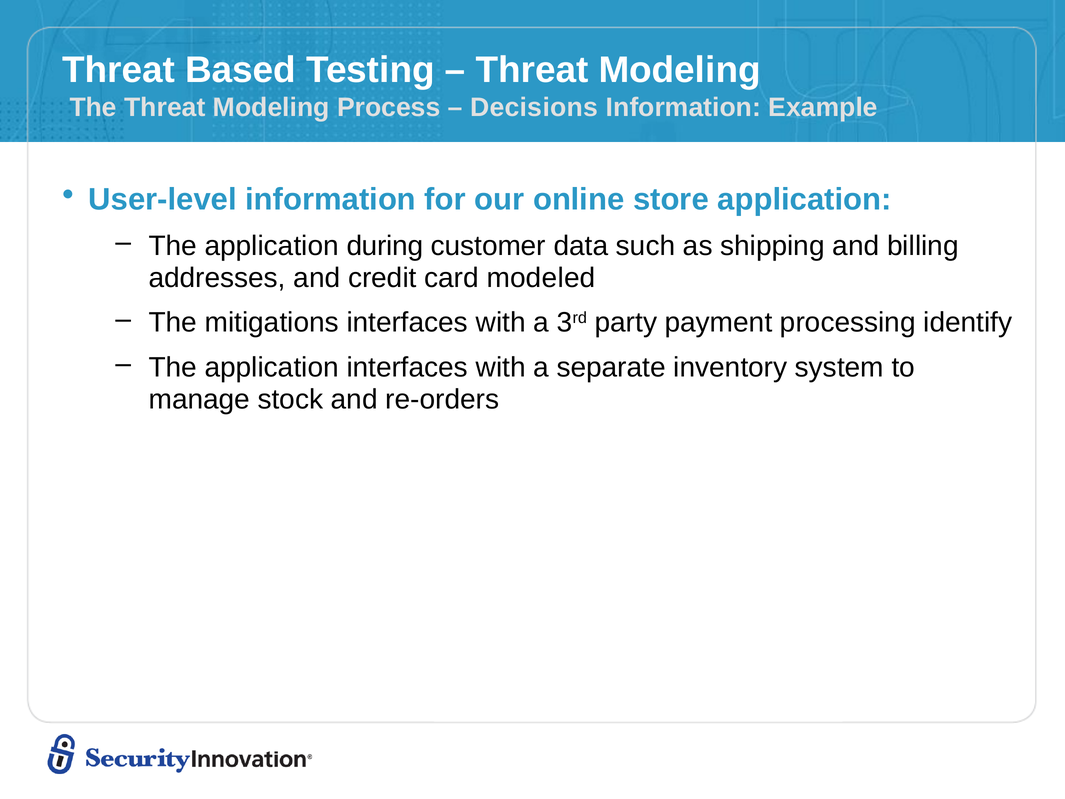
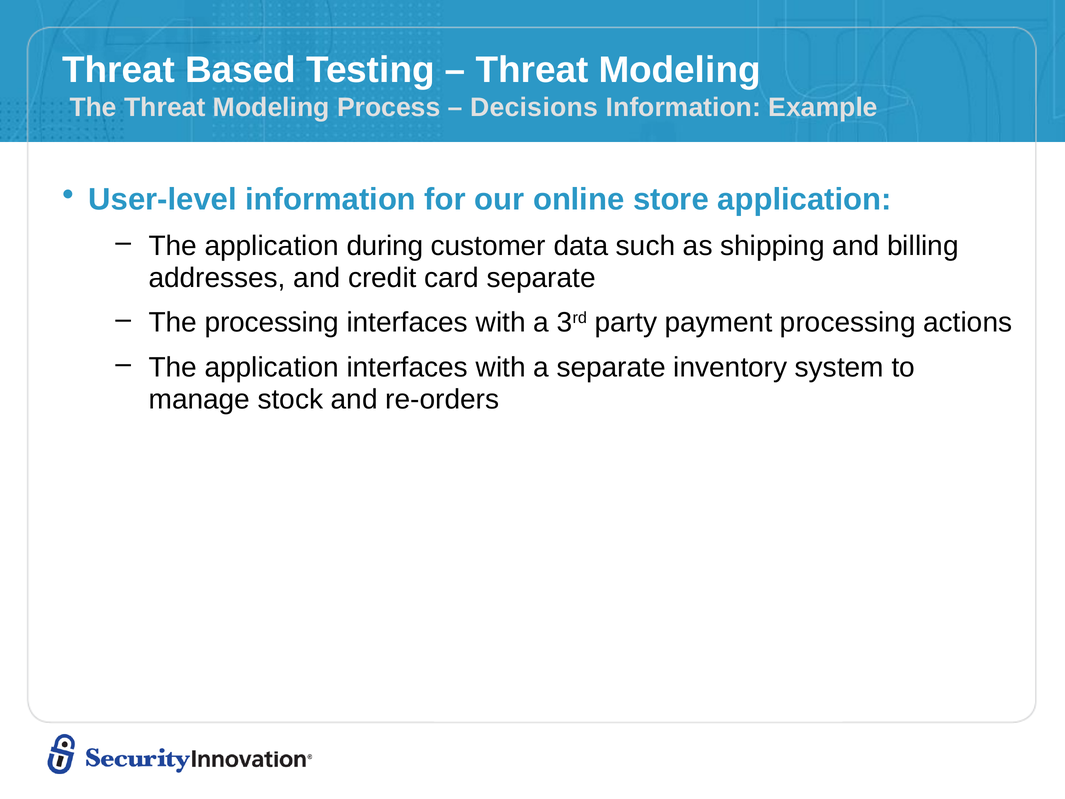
card modeled: modeled -> separate
The mitigations: mitigations -> processing
identify: identify -> actions
